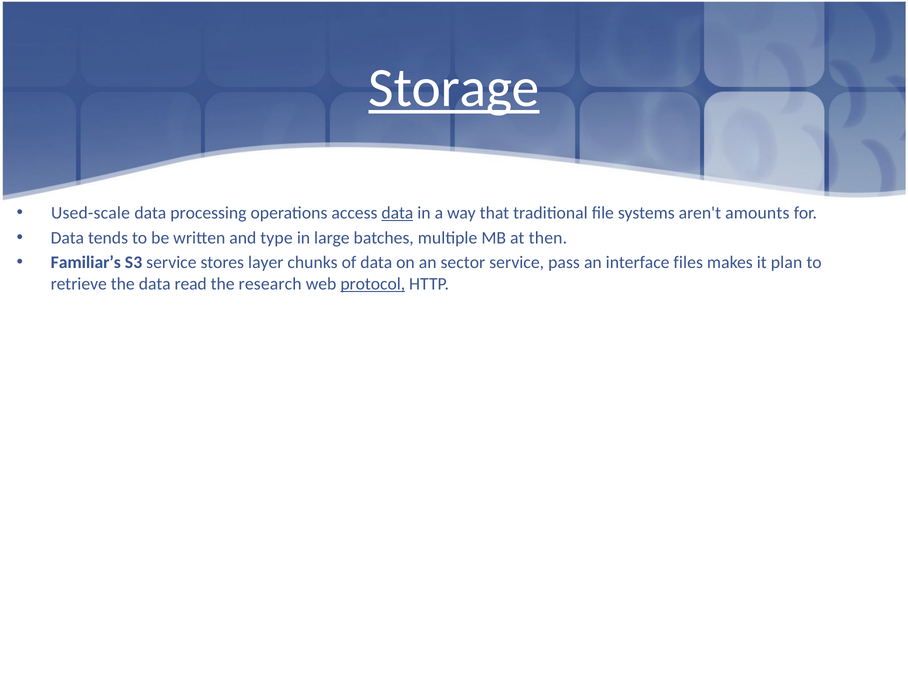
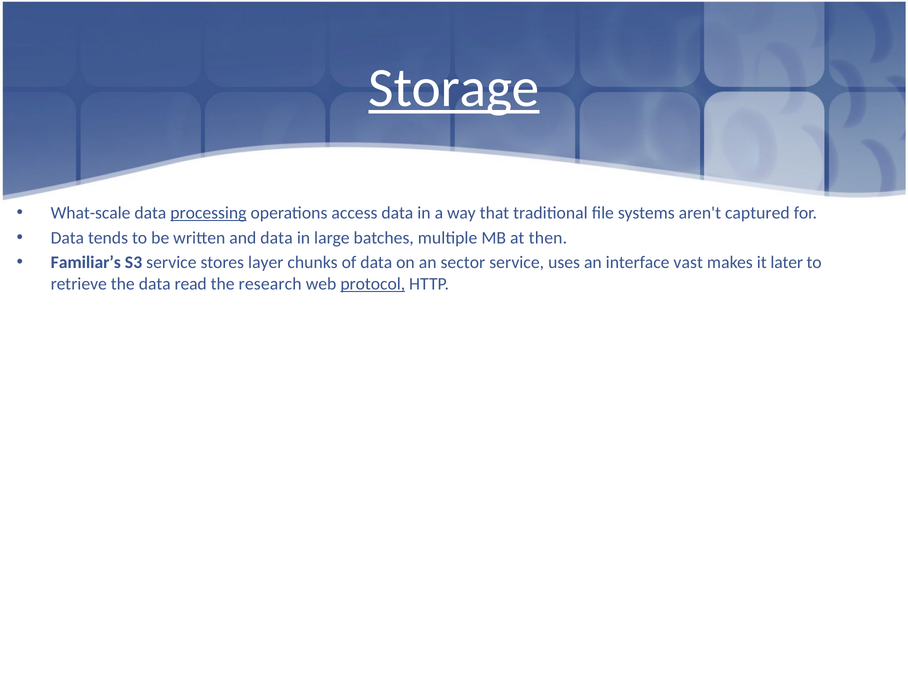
Used-scale: Used-scale -> What-scale
processing underline: none -> present
data at (397, 213) underline: present -> none
amounts: amounts -> captured
and type: type -> data
pass: pass -> uses
files: files -> vast
plan: plan -> later
